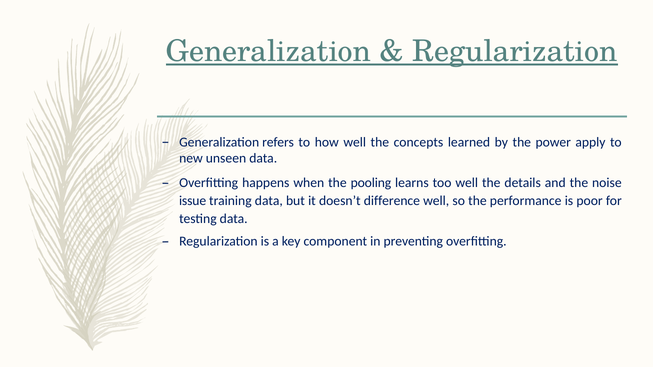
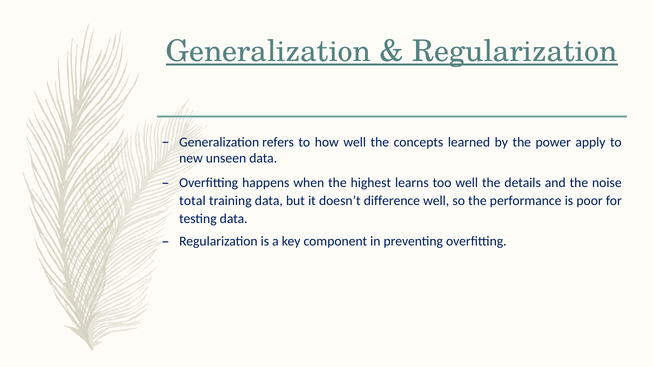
pooling: pooling -> highest
issue: issue -> total
